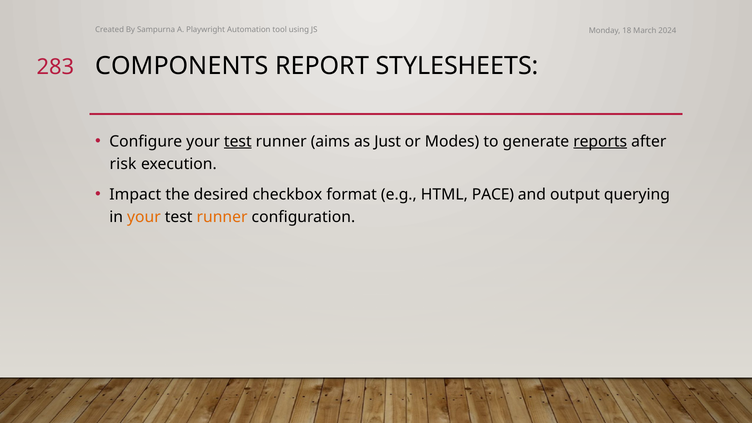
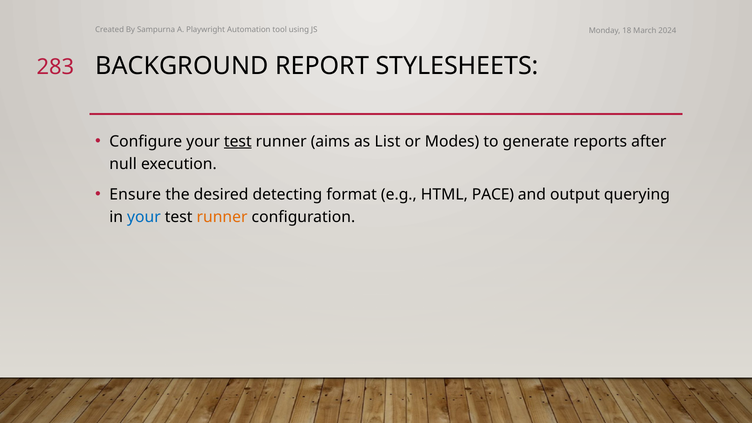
COMPONENTS: COMPONENTS -> BACKGROUND
Just: Just -> List
reports underline: present -> none
risk: risk -> null
Impact: Impact -> Ensure
checkbox: checkbox -> detecting
your at (144, 217) colour: orange -> blue
